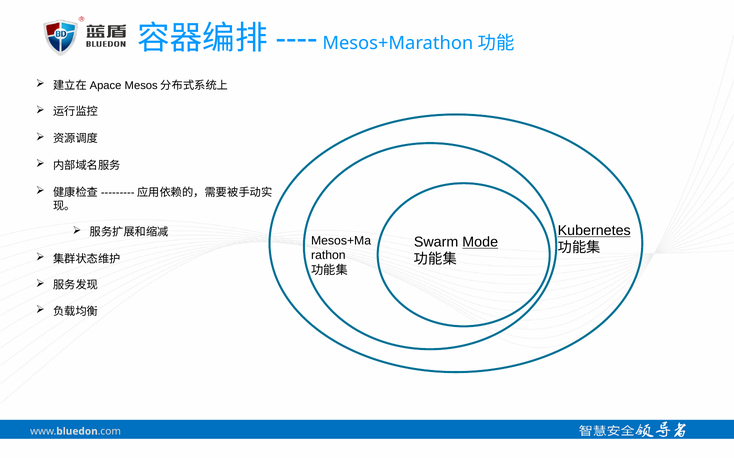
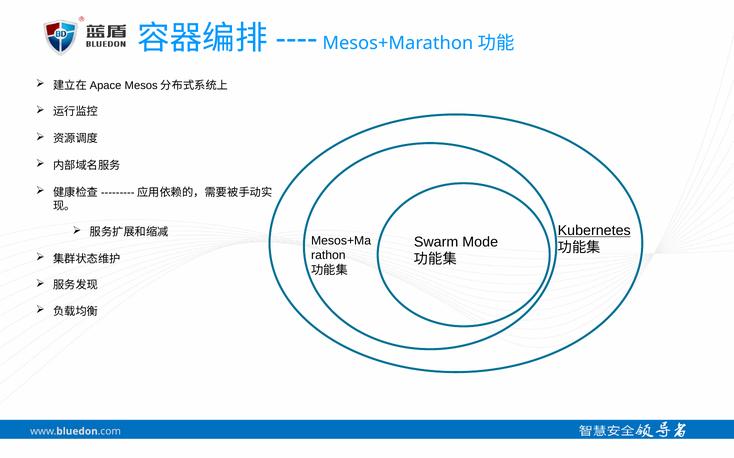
Mode underline: present -> none
